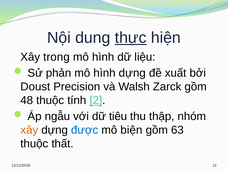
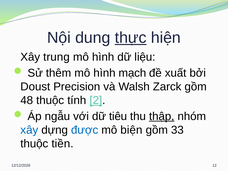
trong: trong -> trung
phản: phản -> thêm
hình dựng: dựng -> mạch
thập underline: none -> present
xây at (29, 130) colour: orange -> blue
63: 63 -> 33
thất: thất -> tiền
